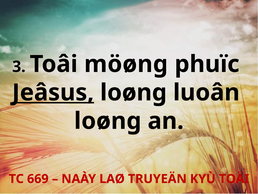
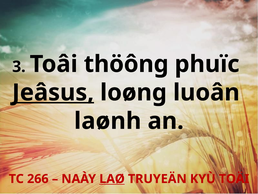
möøng: möøng -> thöông
loøng at (108, 121): loøng -> laønh
669: 669 -> 266
LAØ underline: none -> present
